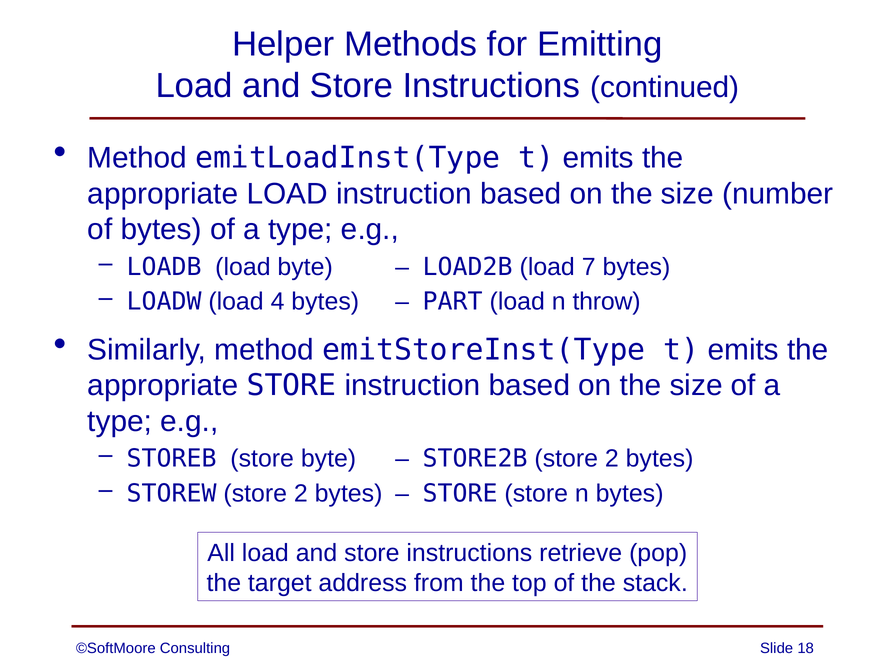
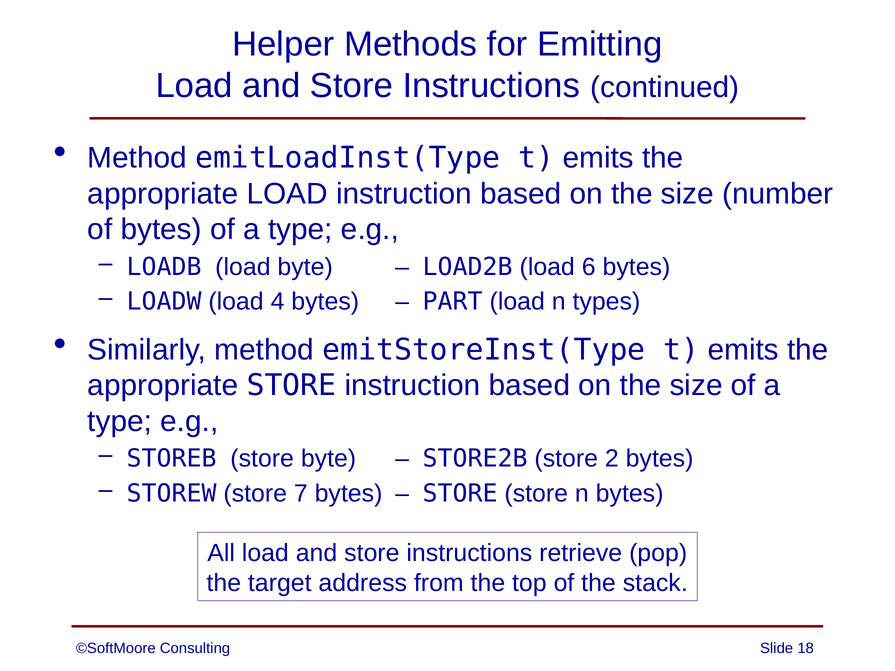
7: 7 -> 6
throw: throw -> types
STOREW store 2: 2 -> 7
